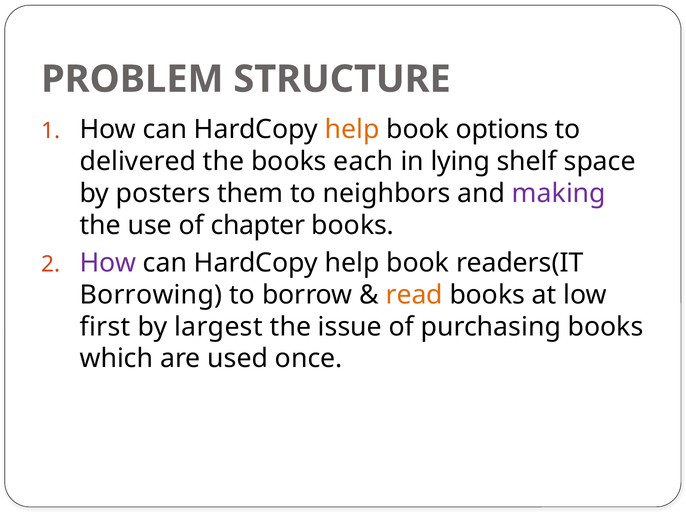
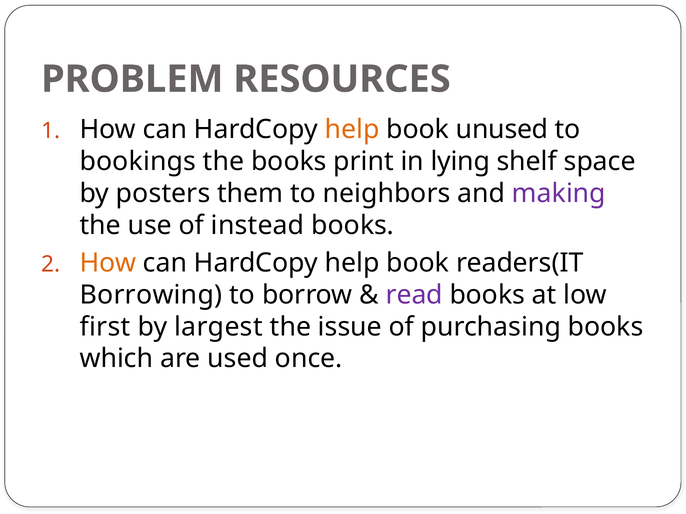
STRUCTURE: STRUCTURE -> RESOURCES
options: options -> unused
delivered: delivered -> bookings
each: each -> print
chapter: chapter -> instead
How at (108, 263) colour: purple -> orange
read colour: orange -> purple
